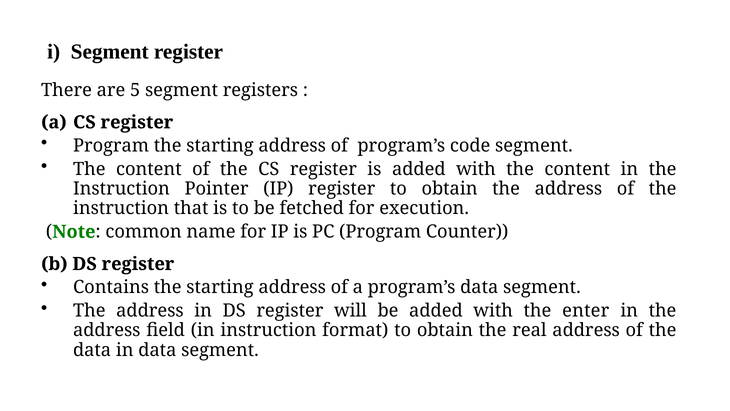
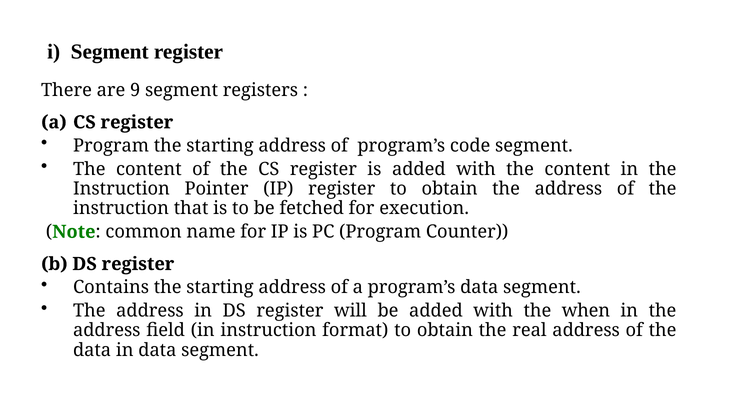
5: 5 -> 9
enter: enter -> when
